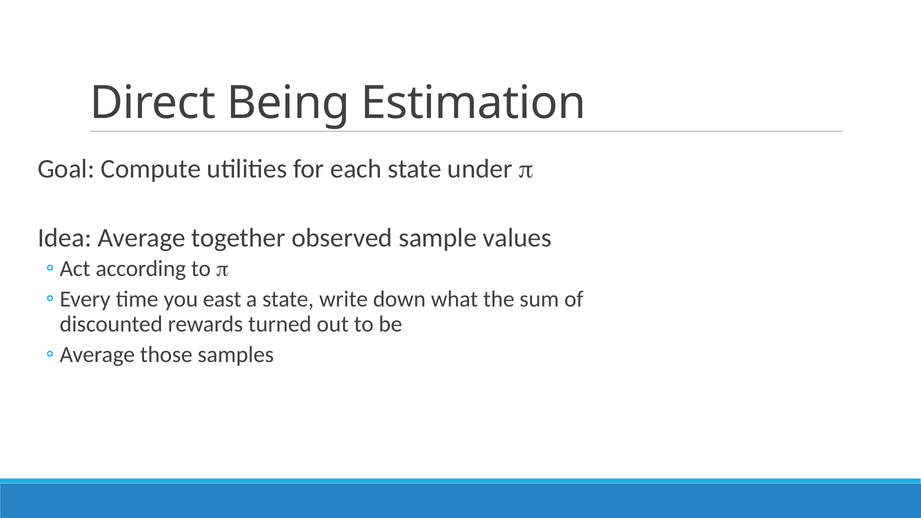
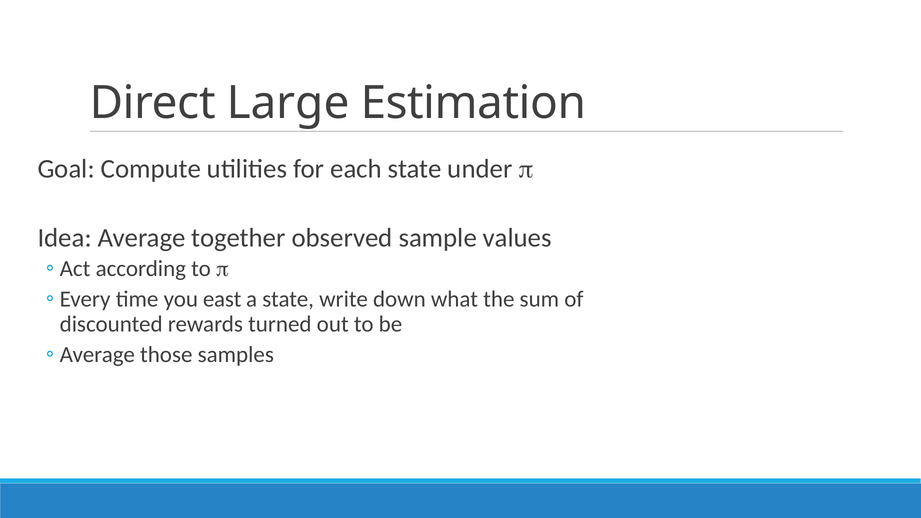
Being: Being -> Large
